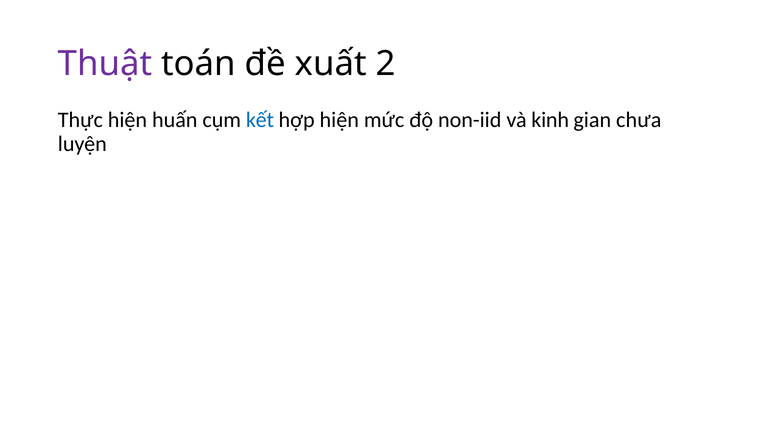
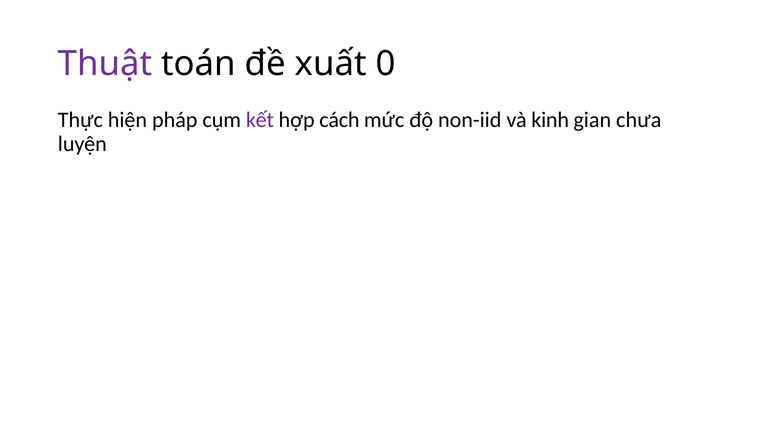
2: 2 -> 0
huấn: huấn -> pháp
kết colour: blue -> purple
hợp hiện: hiện -> cách
